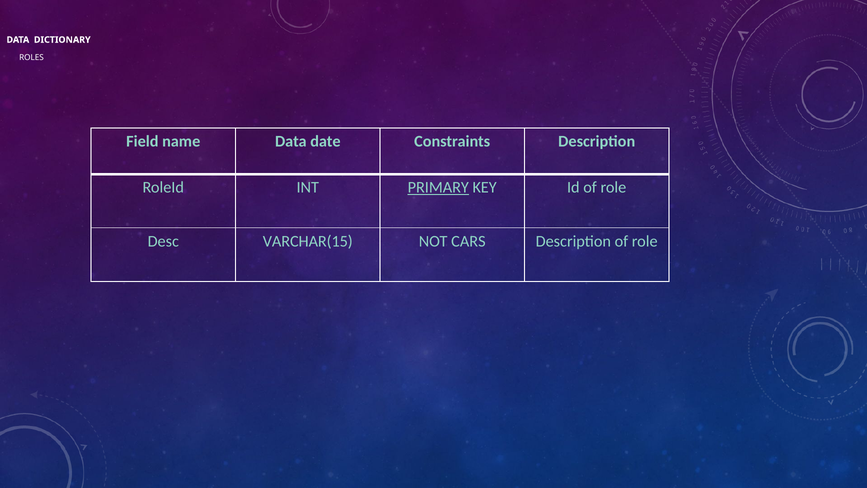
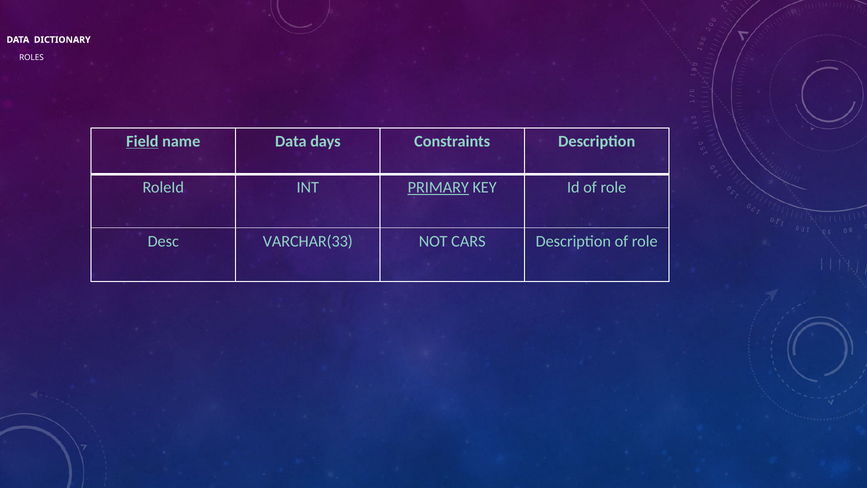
Field underline: none -> present
date: date -> days
VARCHAR(15: VARCHAR(15 -> VARCHAR(33
